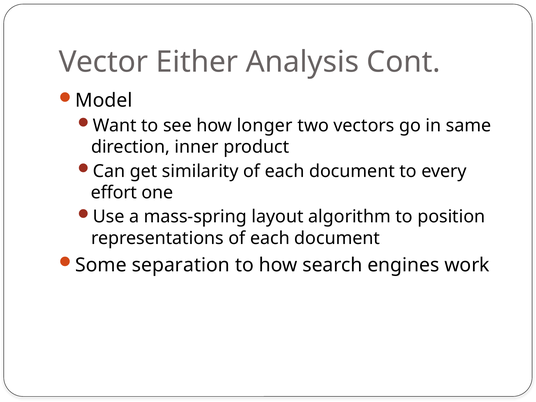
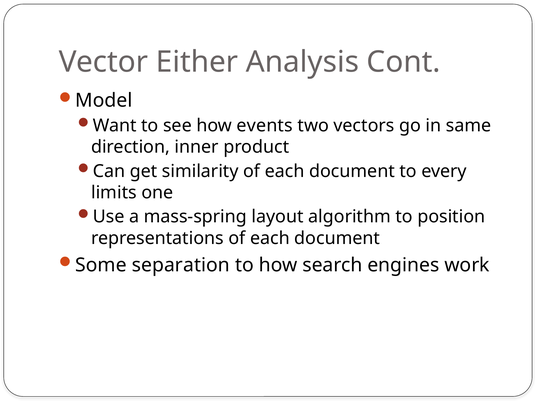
longer: longer -> events
effort: effort -> limits
